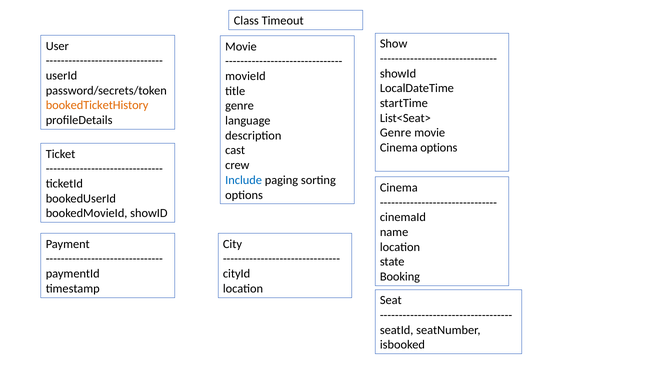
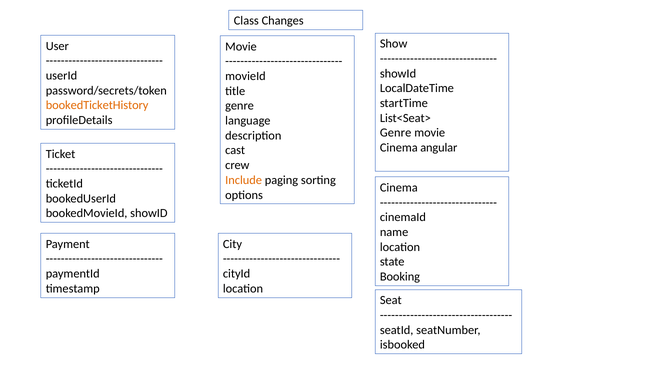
Timeout: Timeout -> Changes
Cinema options: options -> angular
Include colour: blue -> orange
